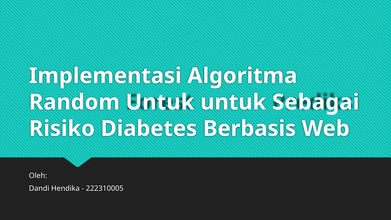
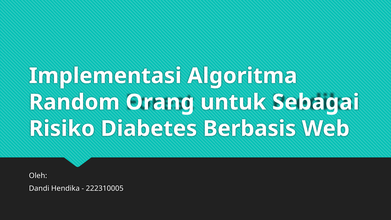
Random Untuk: Untuk -> Orang
